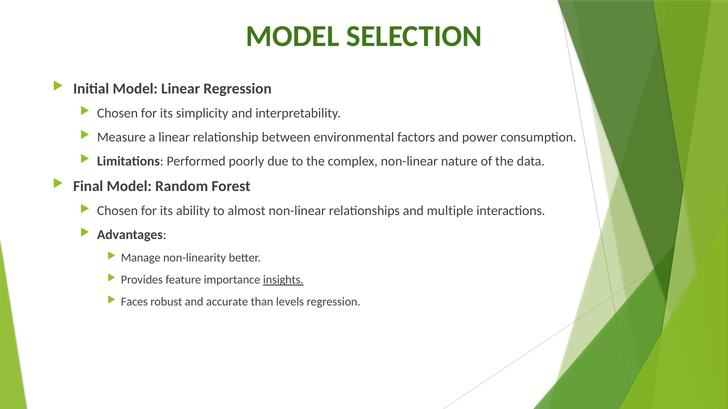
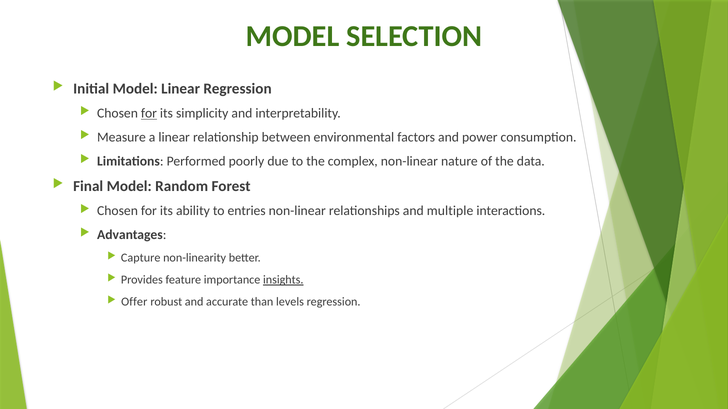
for at (149, 113) underline: none -> present
almost: almost -> entries
Manage: Manage -> Capture
Faces: Faces -> Offer
